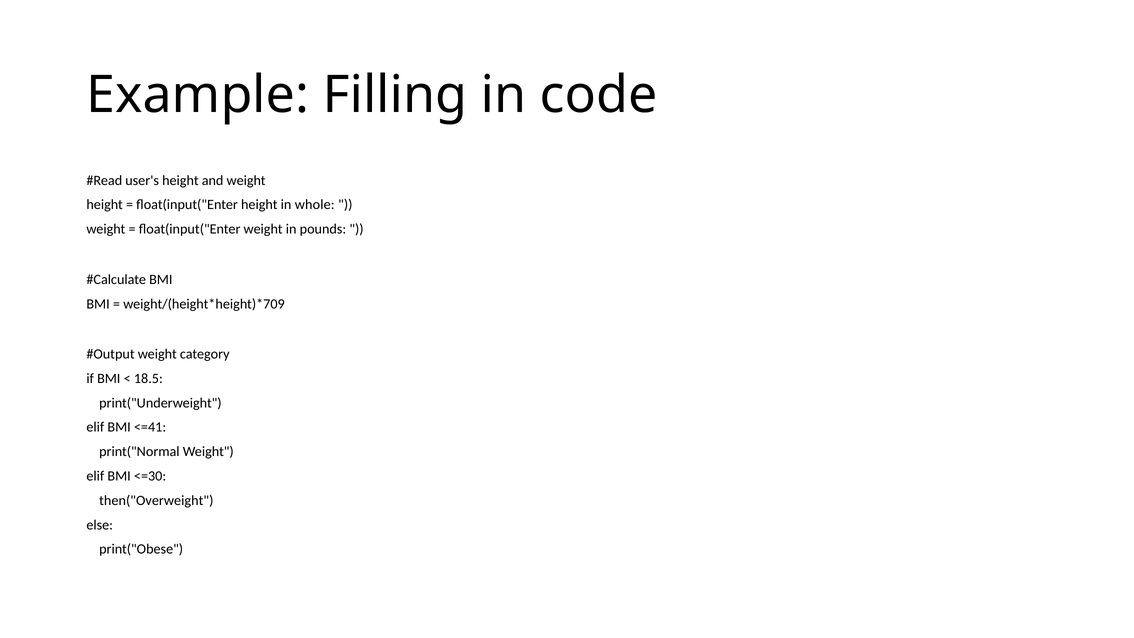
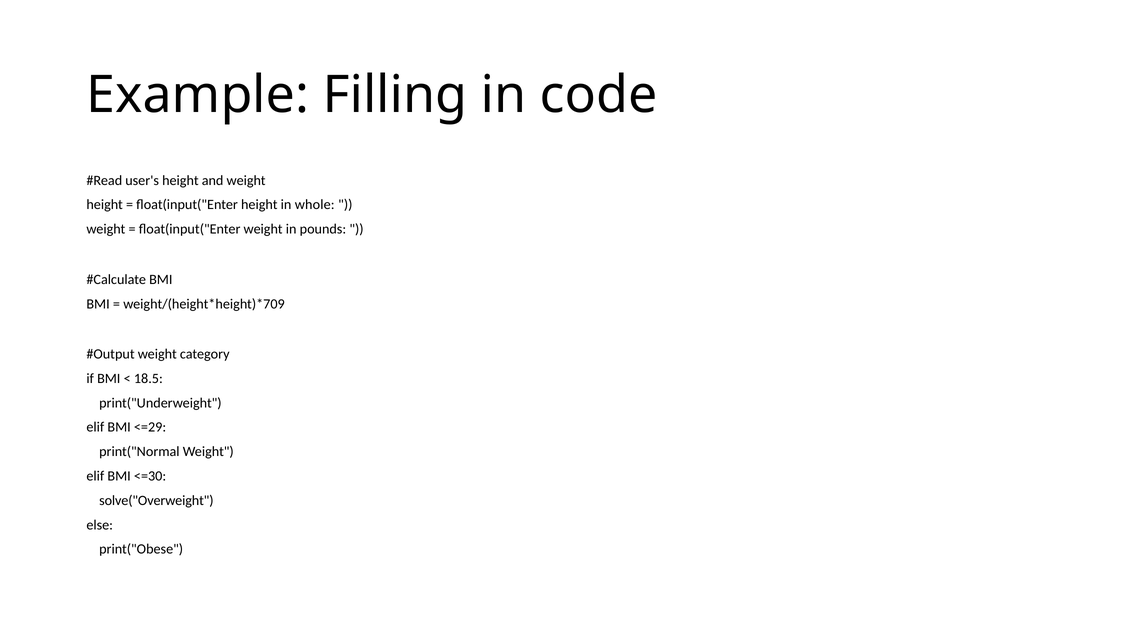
<=41: <=41 -> <=29
then("Overweight: then("Overweight -> solve("Overweight
